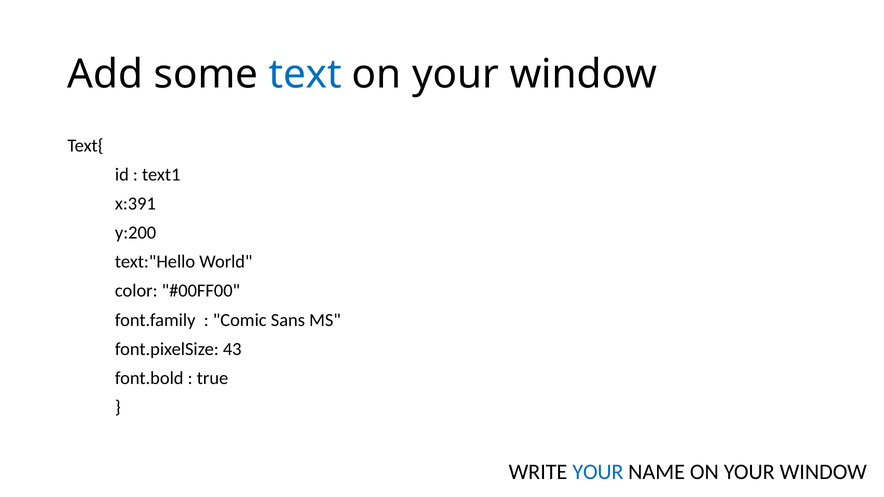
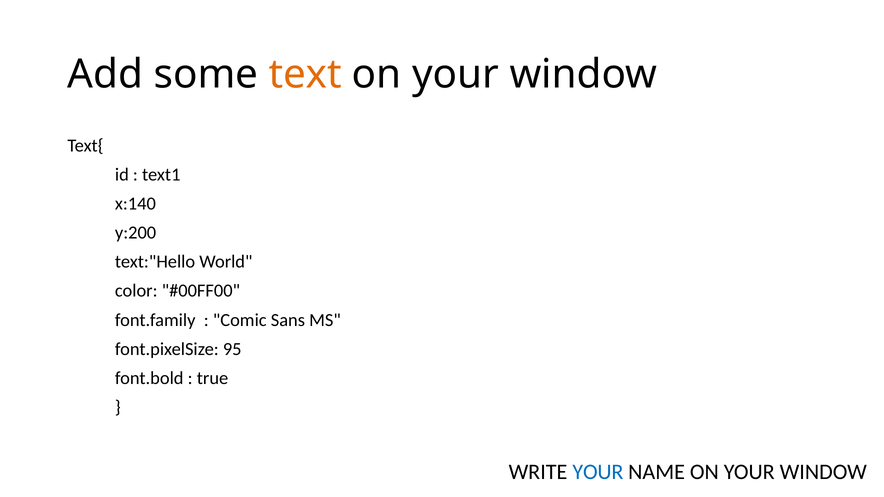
text colour: blue -> orange
x:391: x:391 -> x:140
43: 43 -> 95
